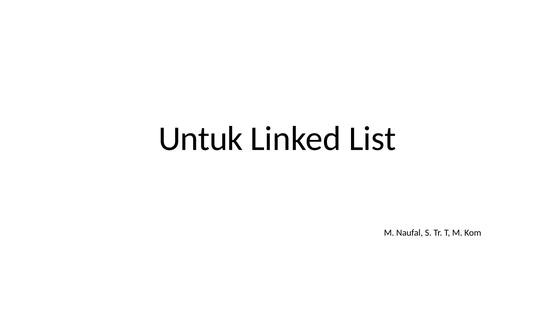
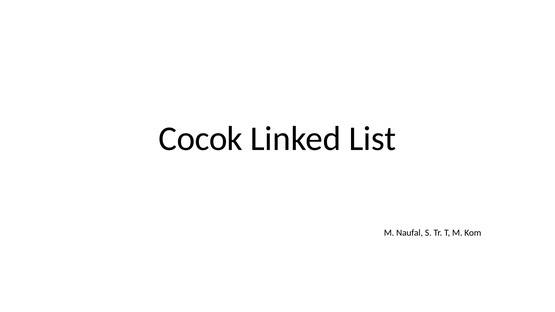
Untuk: Untuk -> Cocok
